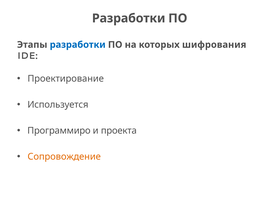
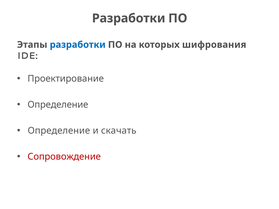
Используется at (58, 105): Используется -> Определение
Программиро at (59, 131): Программиро -> Определение
проекта: проекта -> скачать
Сопровождение colour: orange -> red
